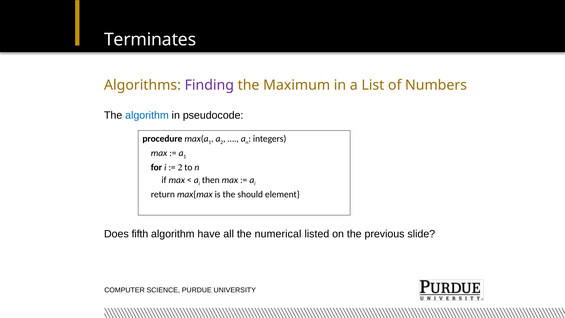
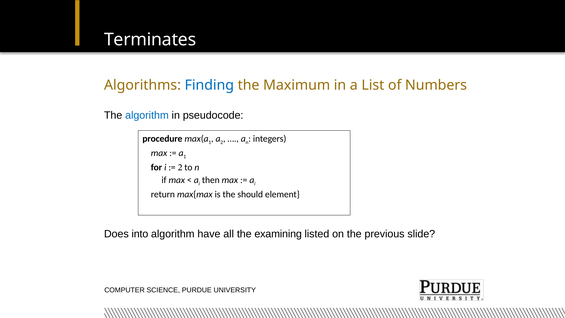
Finding colour: purple -> blue
fifth: fifth -> into
numerical: numerical -> examining
